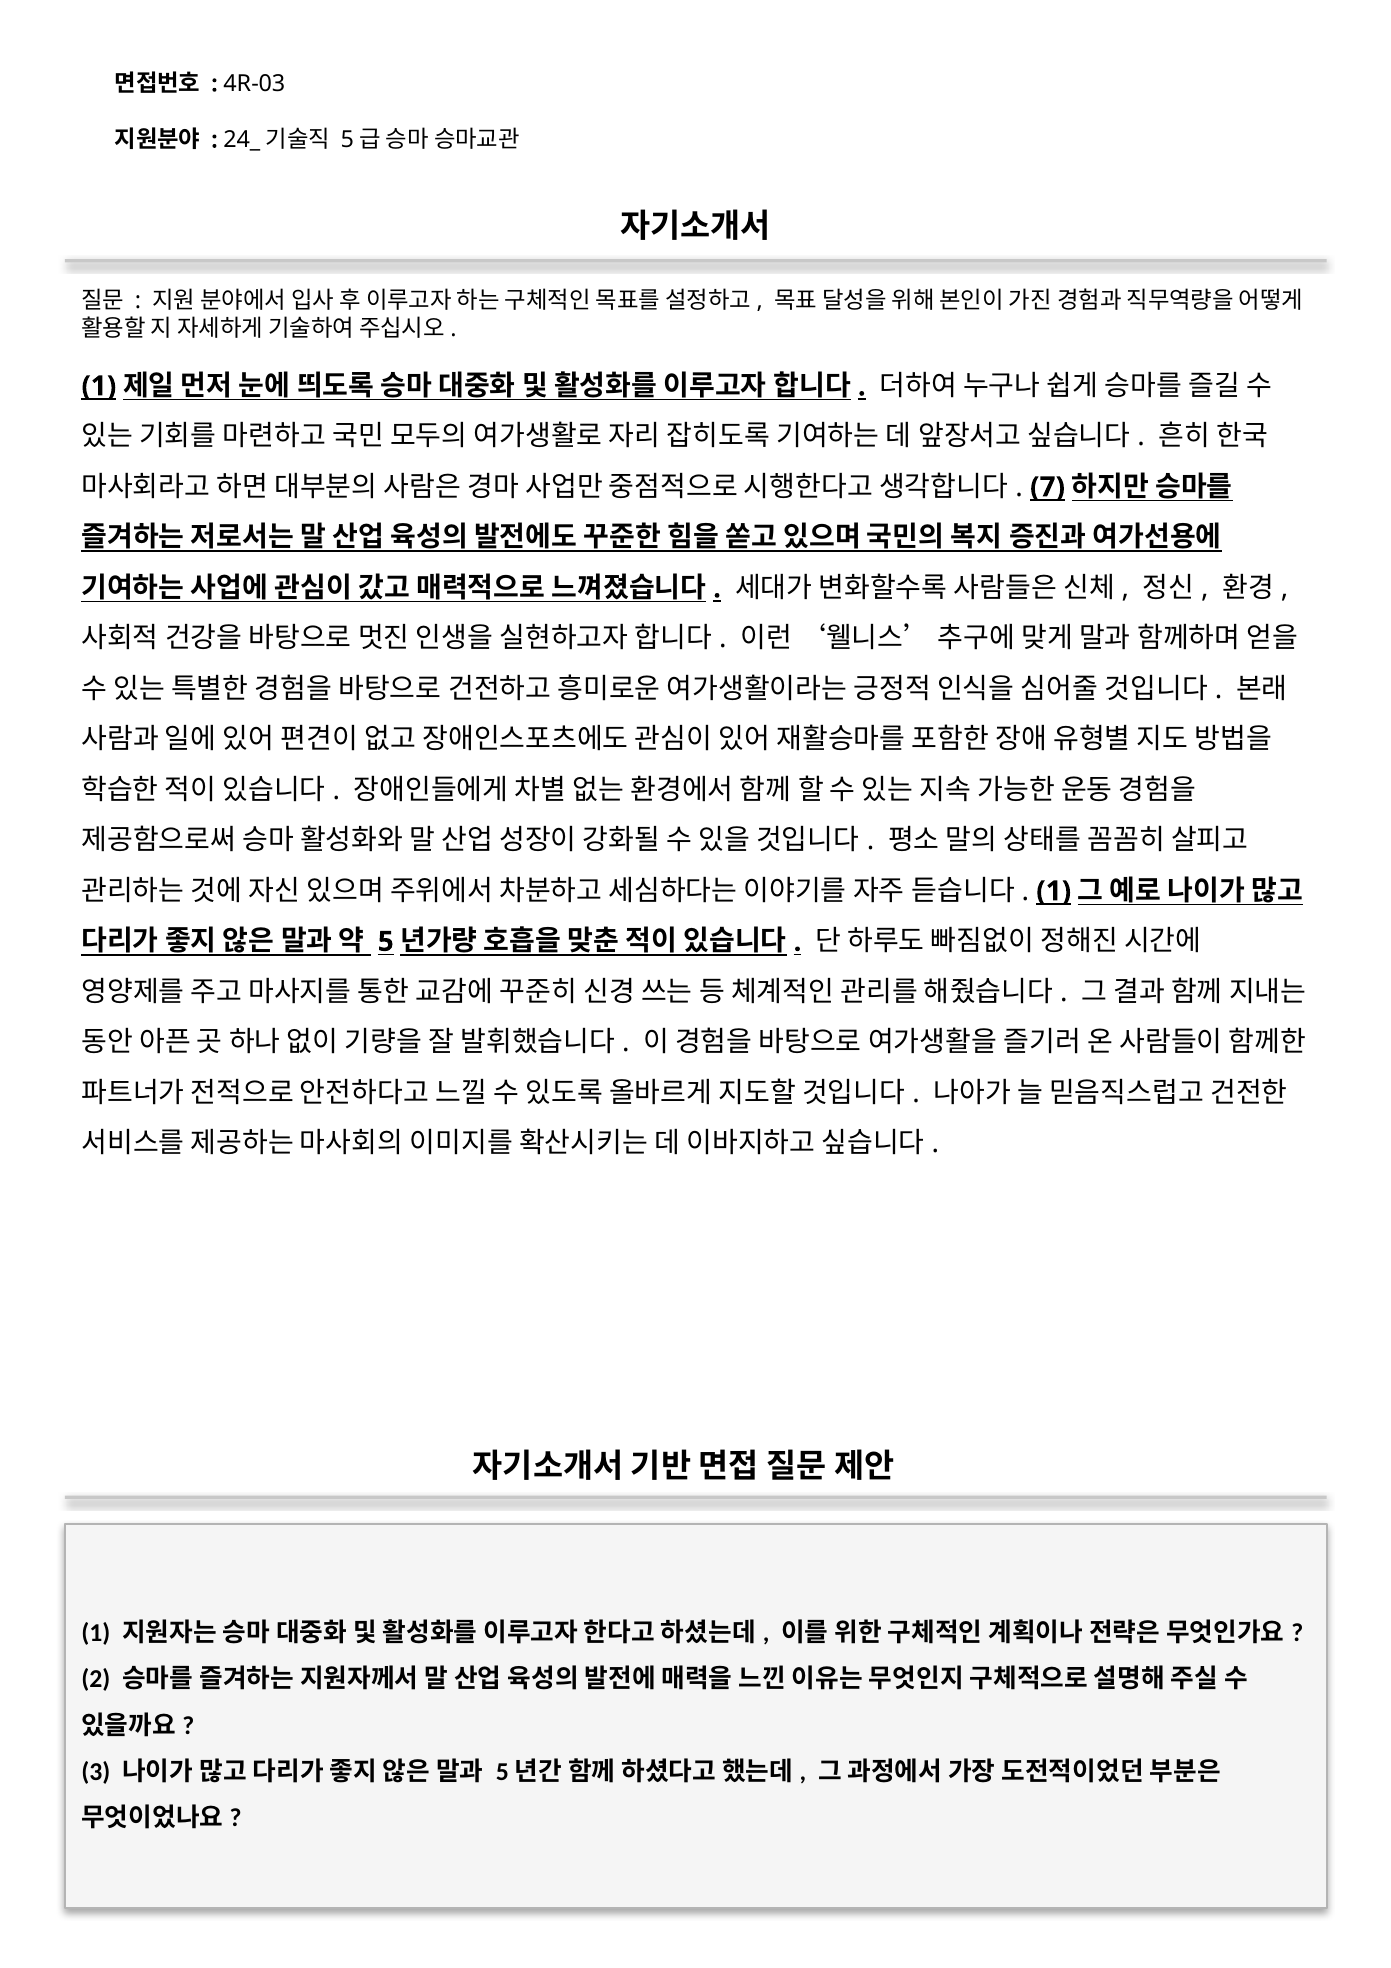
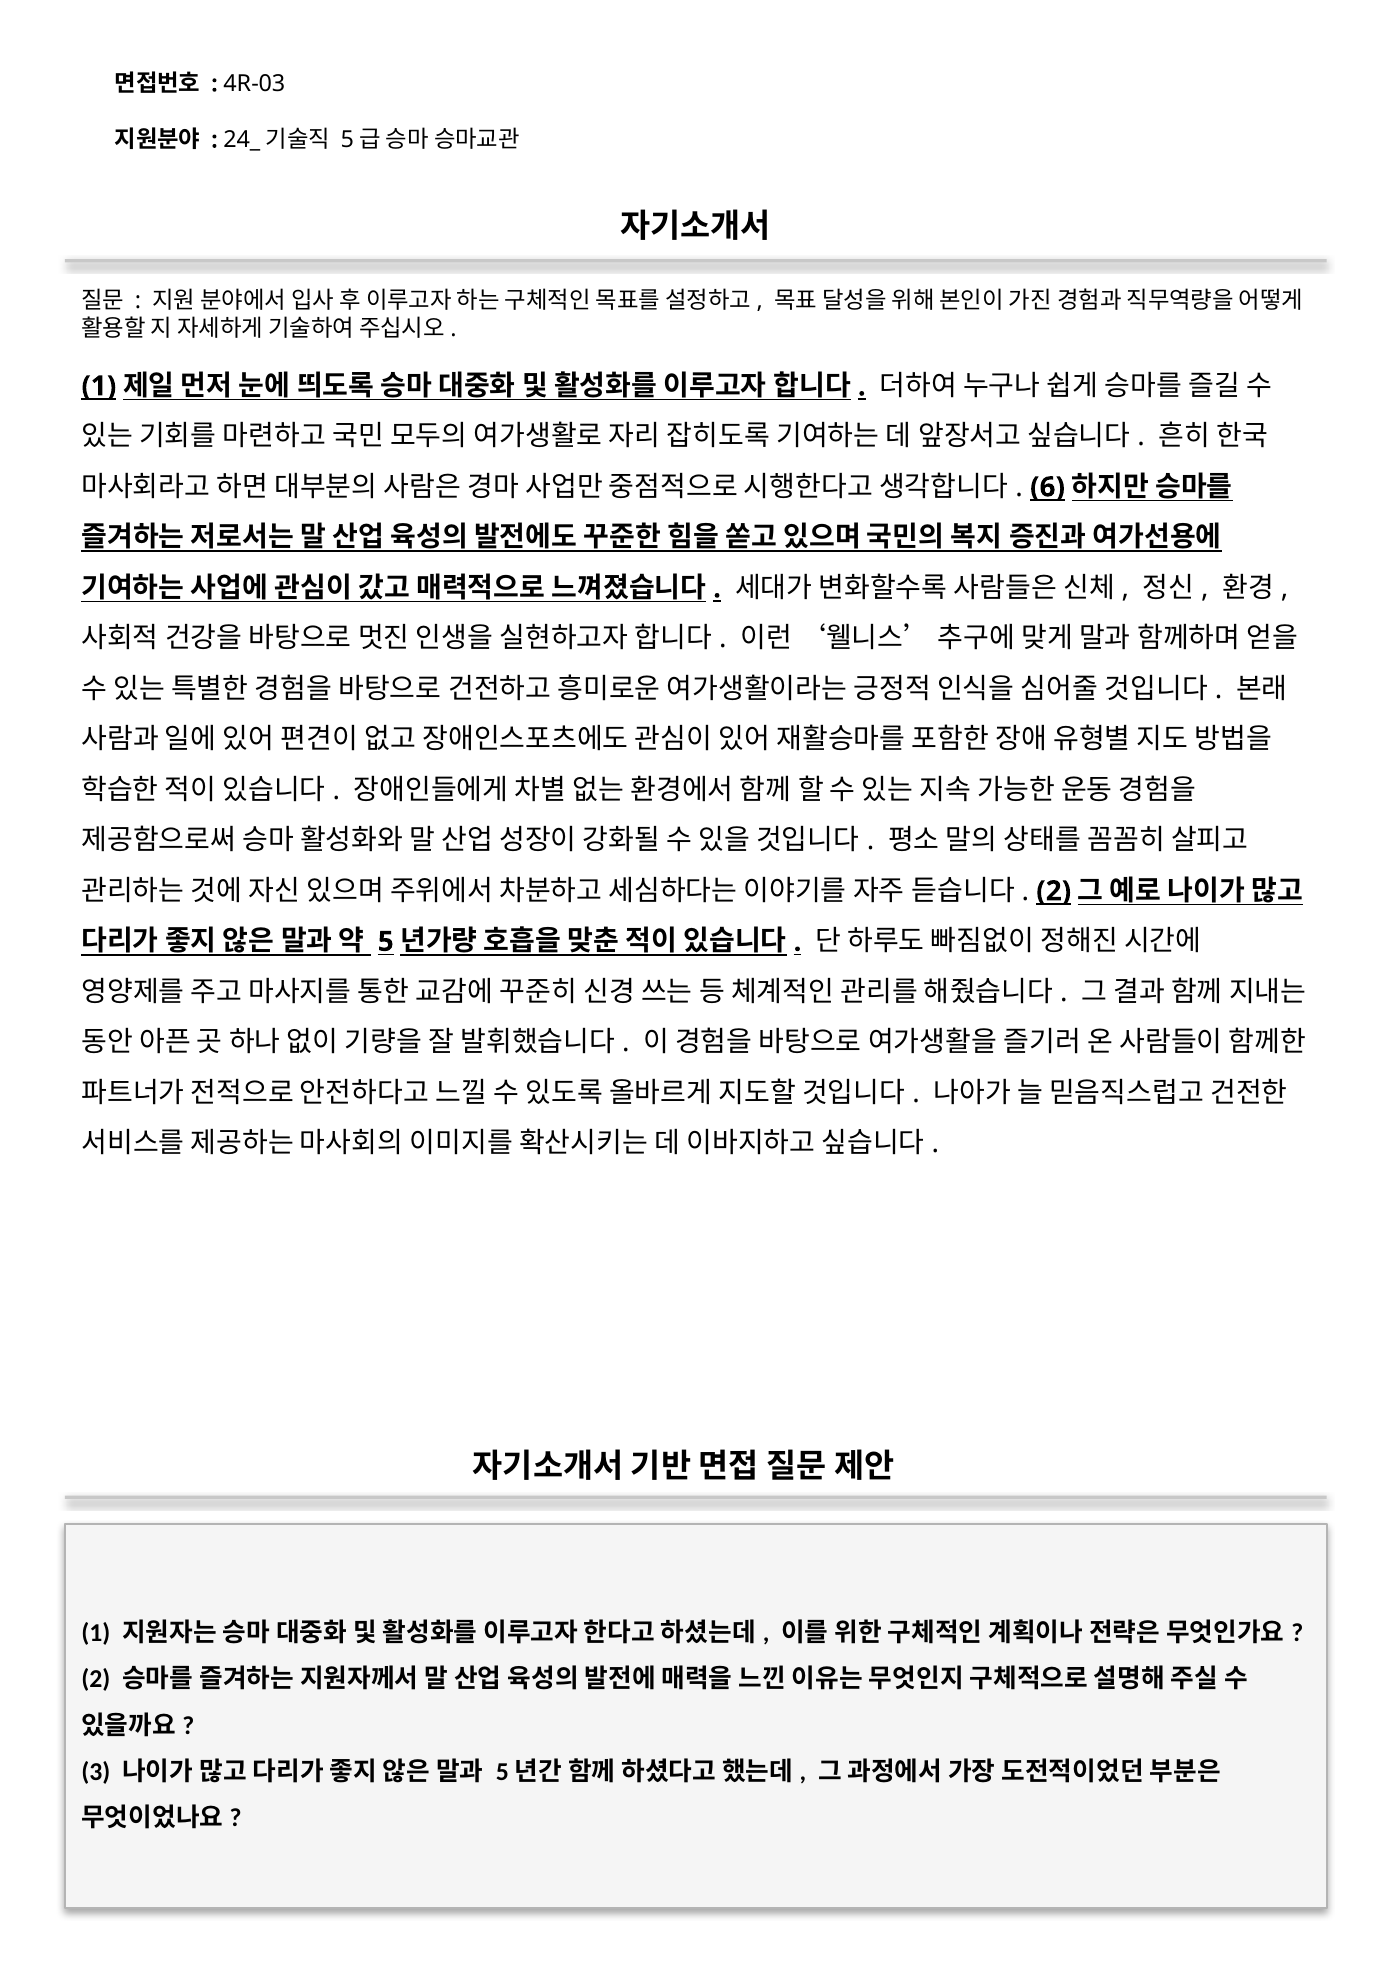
7: 7 -> 6
1 at (1054, 891): 1 -> 2
